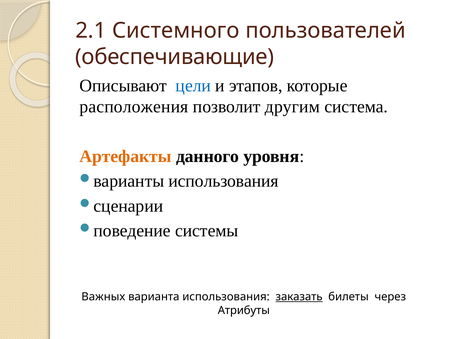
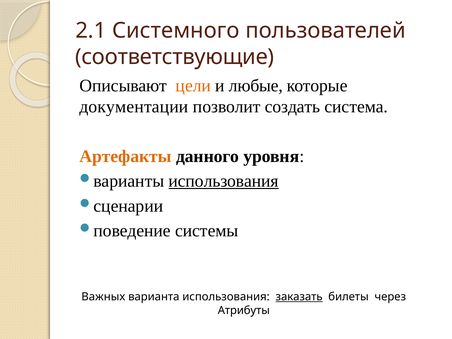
обеспечивающие: обеспечивающие -> соответствующие
цели colour: blue -> orange
этапов: этапов -> любые
расположения: расположения -> документации
другим: другим -> создать
использования at (224, 181) underline: none -> present
